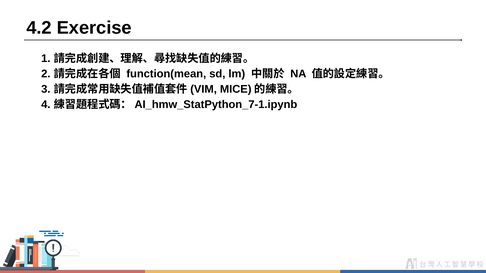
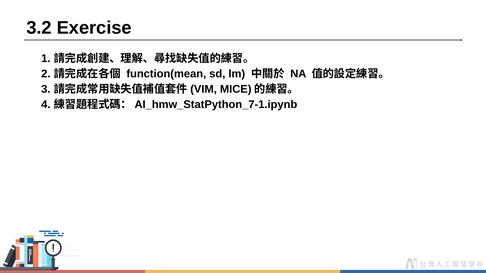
4.2: 4.2 -> 3.2
